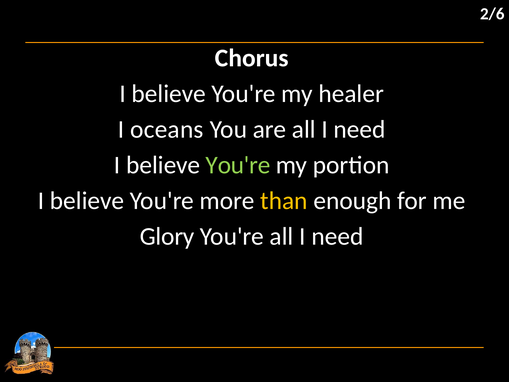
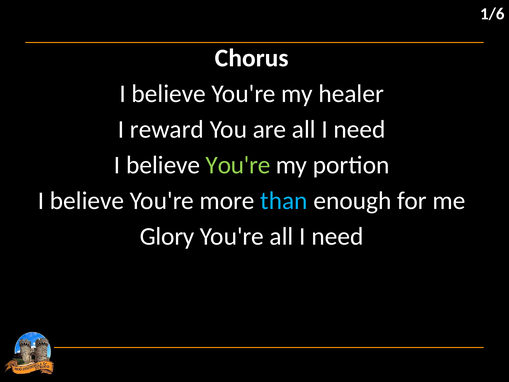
2/6: 2/6 -> 1/6
oceans: oceans -> reward
than colour: yellow -> light blue
